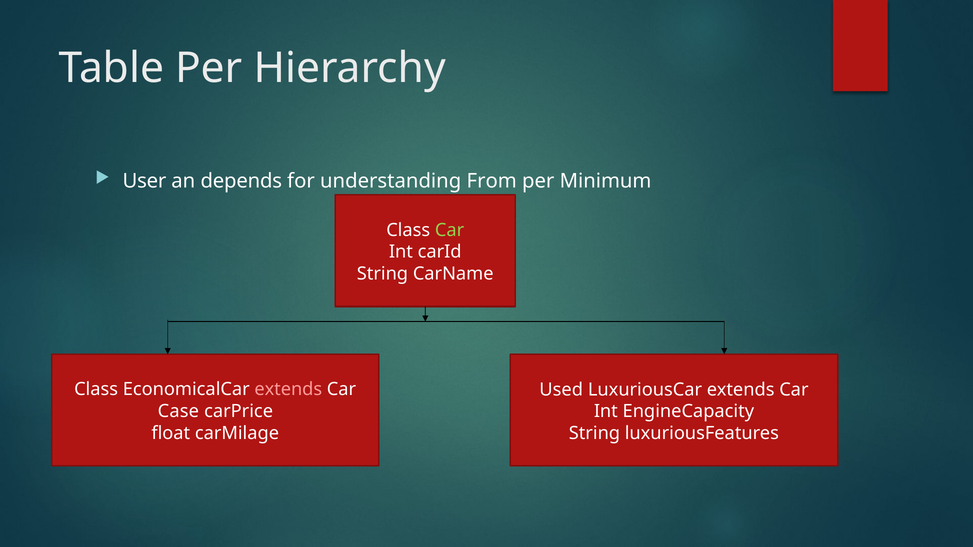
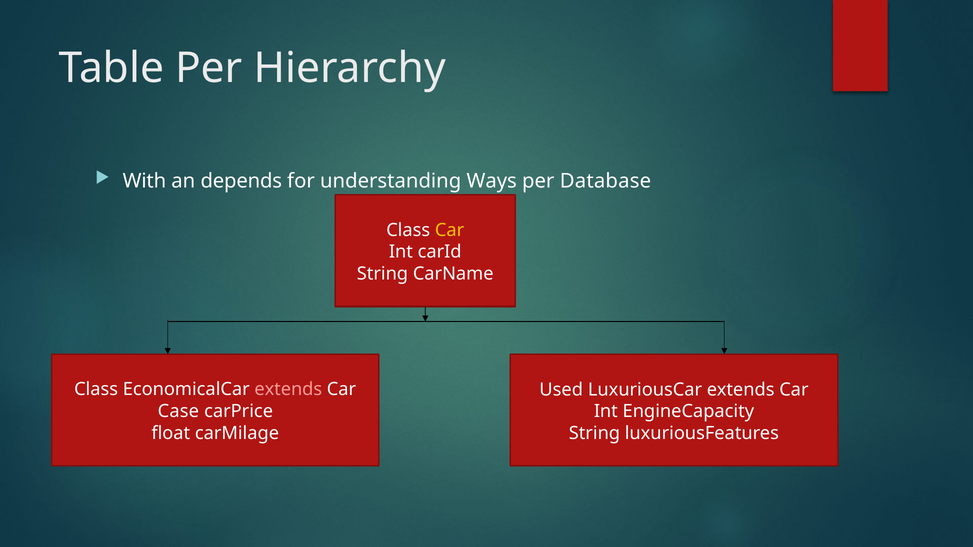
User: User -> With
From: From -> Ways
Minimum: Minimum -> Database
Car at (450, 230) colour: light green -> yellow
